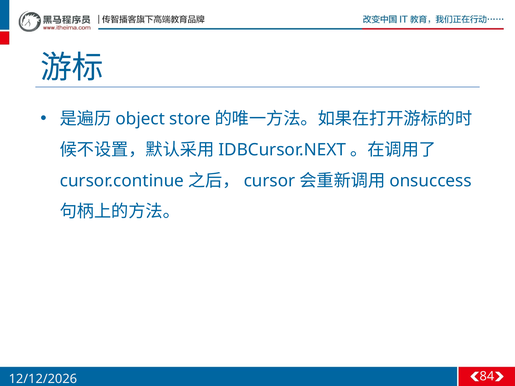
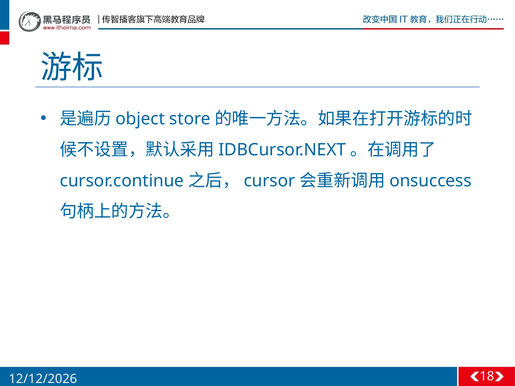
84: 84 -> 18
